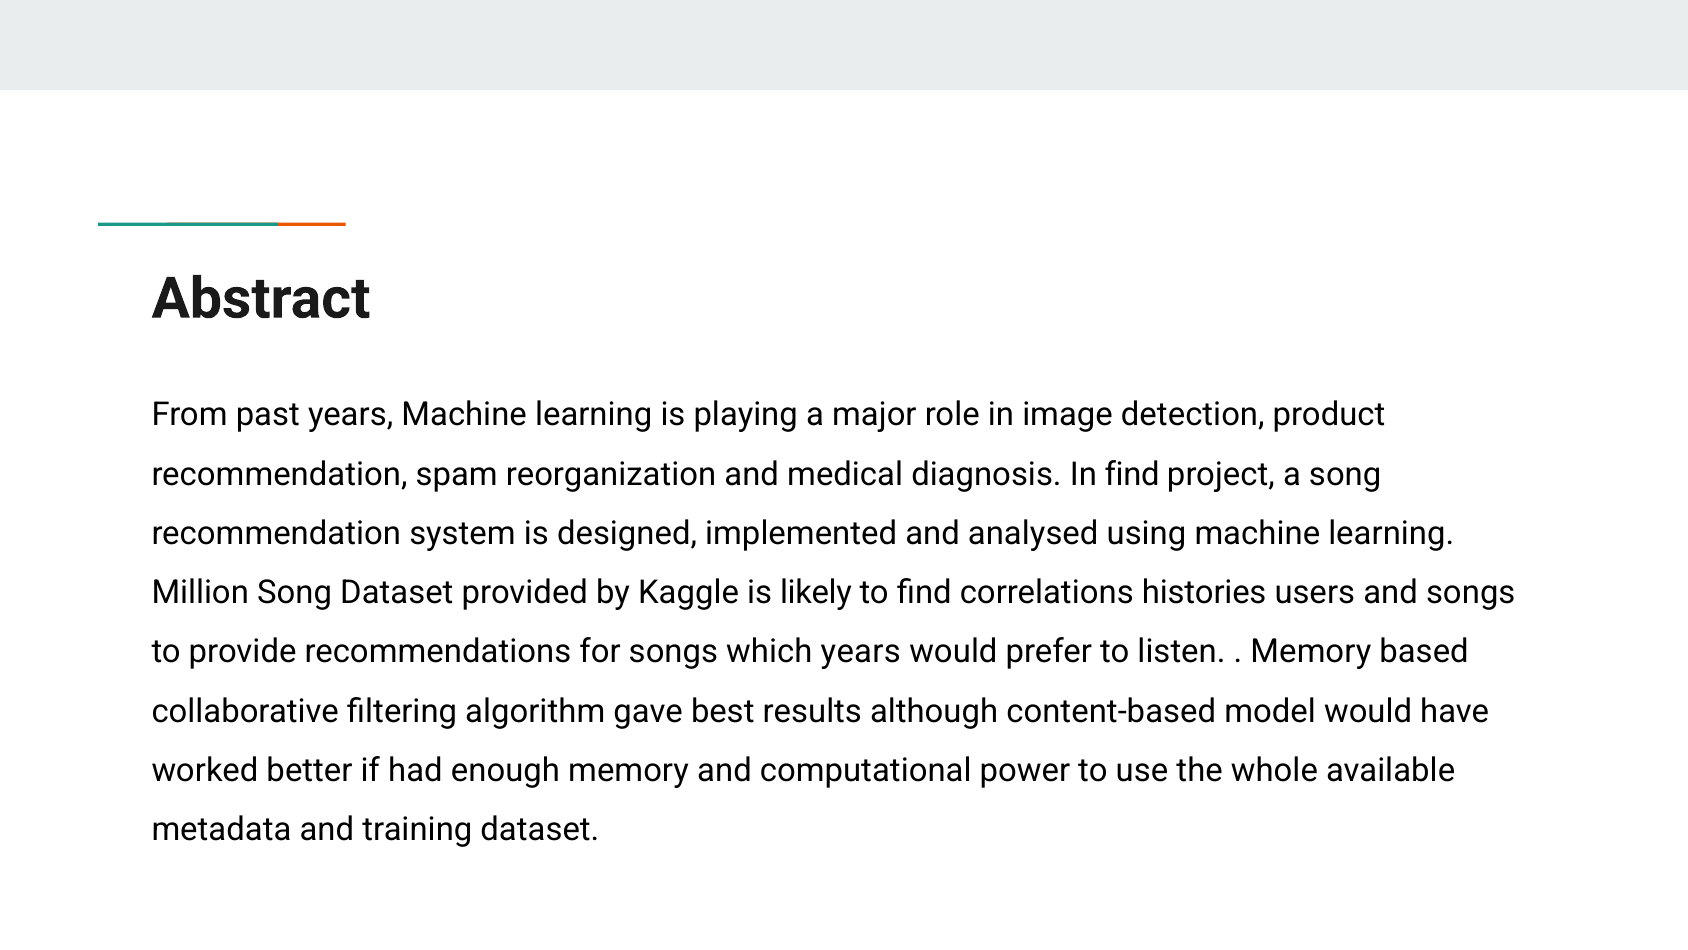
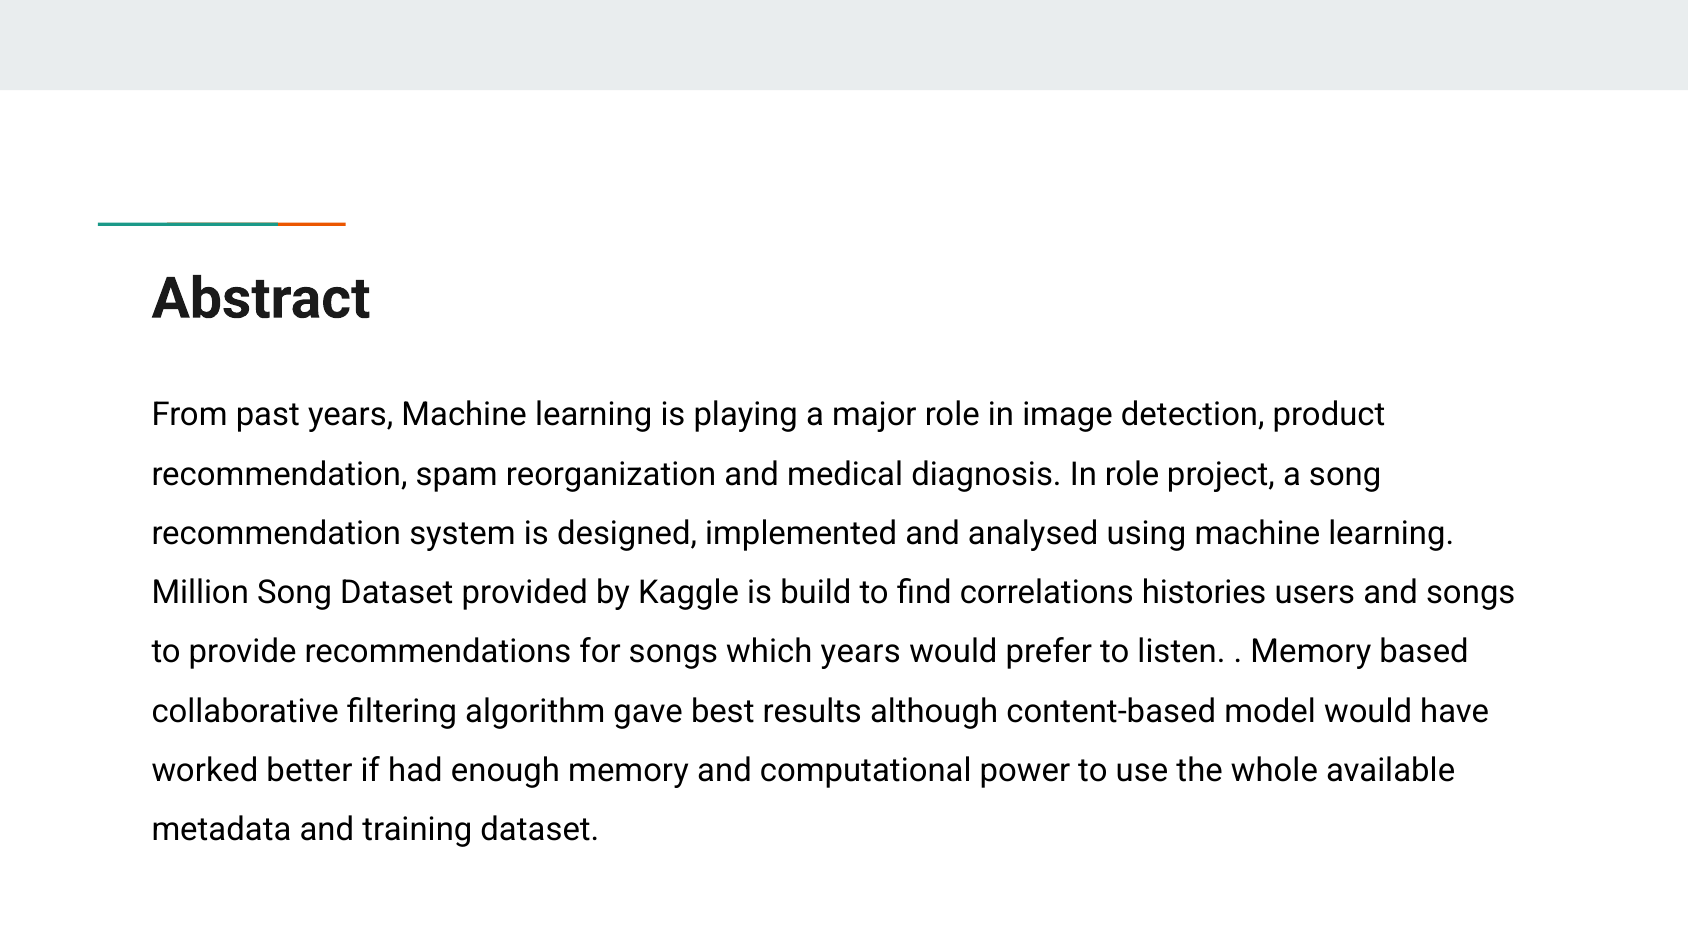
In find: find -> role
likely: likely -> build
